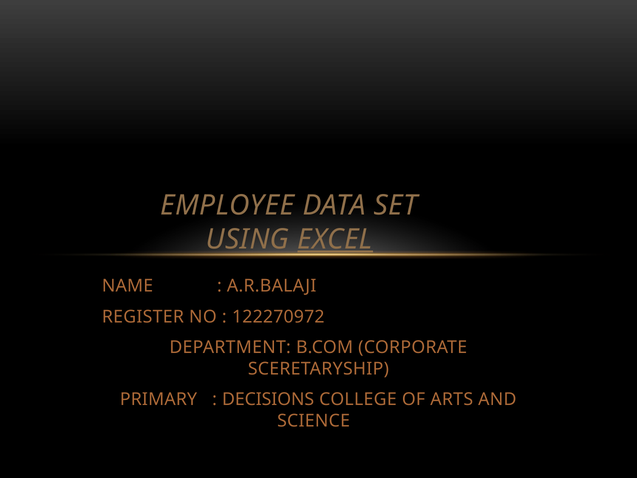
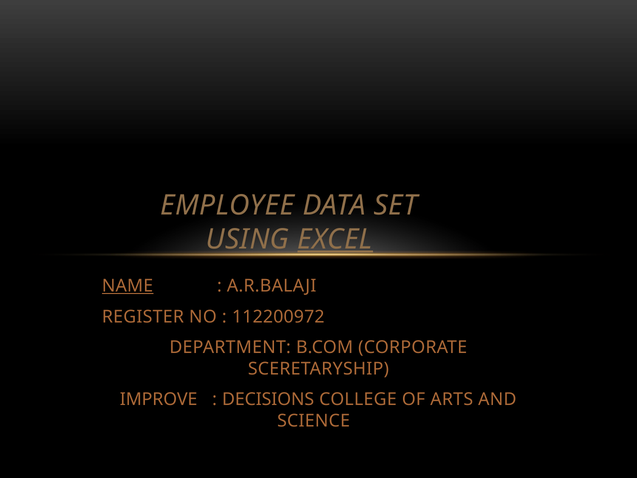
NAME underline: none -> present
122270972: 122270972 -> 112200972
PRIMARY: PRIMARY -> IMPROVE
